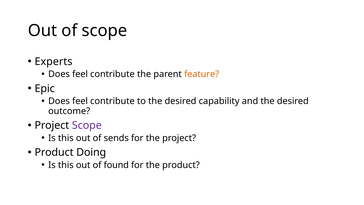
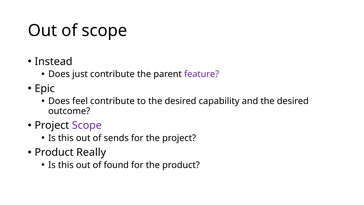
Experts: Experts -> Instead
feel at (80, 74): feel -> just
feature colour: orange -> purple
Doing: Doing -> Really
